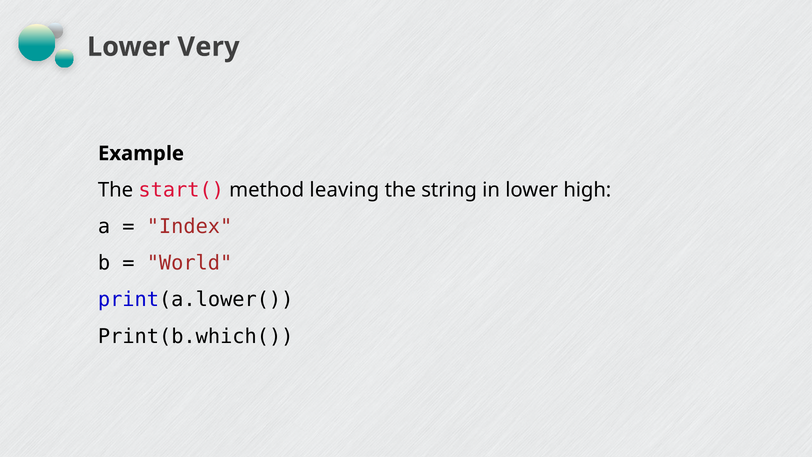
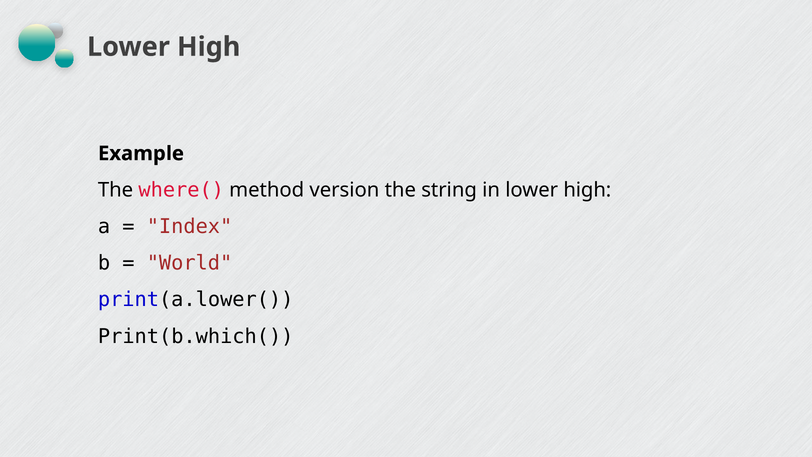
Very at (208, 47): Very -> High
start(: start( -> where(
leaving: leaving -> version
